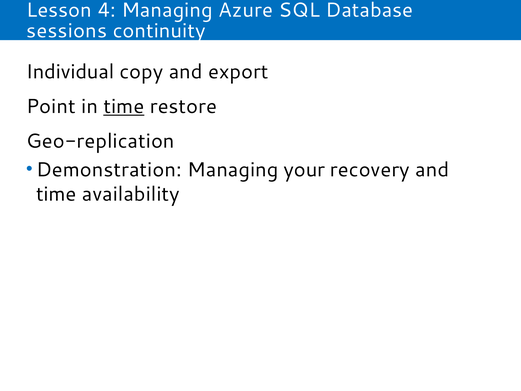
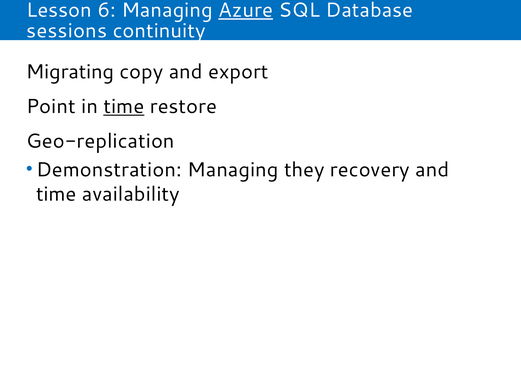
4: 4 -> 6
Azure underline: none -> present
Individual: Individual -> Migrating
your: your -> they
